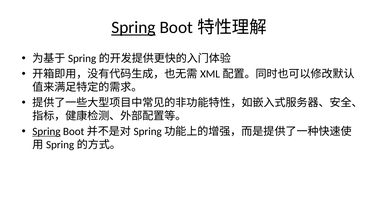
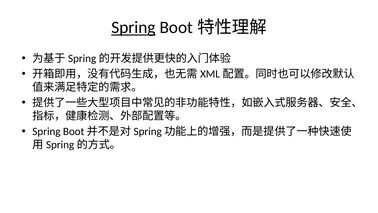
Spring at (46, 131) underline: present -> none
